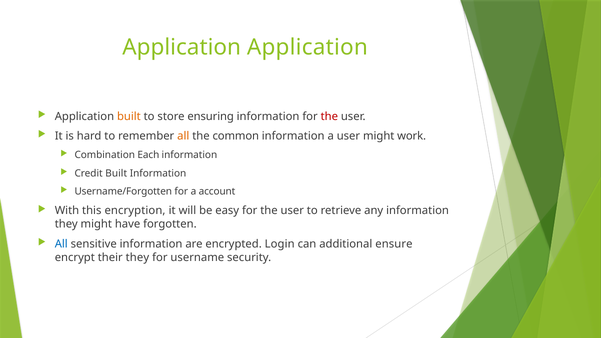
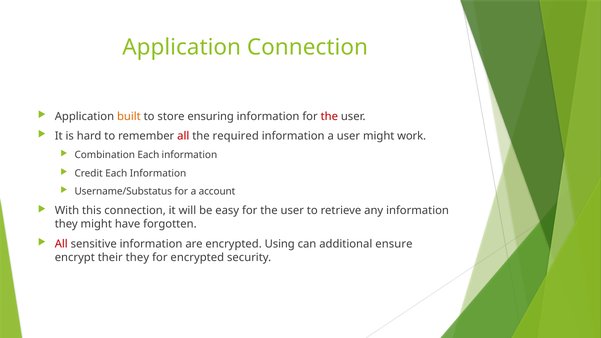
Application Application: Application -> Connection
all at (183, 136) colour: orange -> red
common: common -> required
Credit Built: Built -> Each
Username/Forgotten: Username/Forgotten -> Username/Substatus
this encryption: encryption -> connection
All at (61, 244) colour: blue -> red
Login: Login -> Using
for username: username -> encrypted
